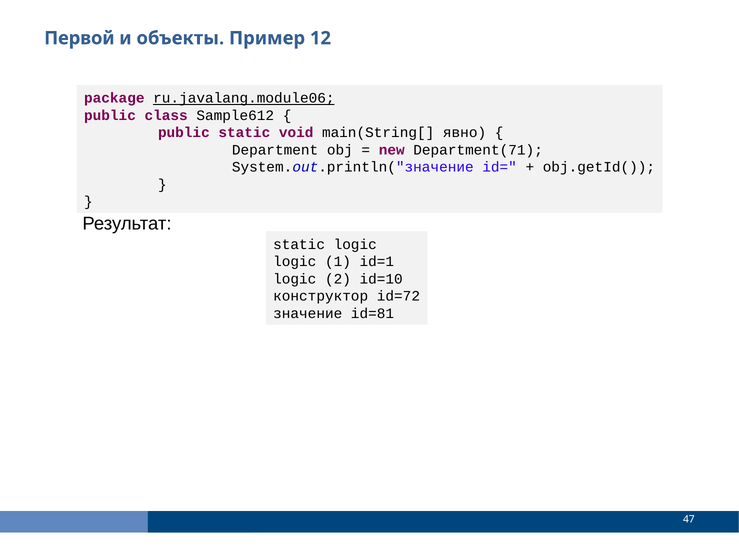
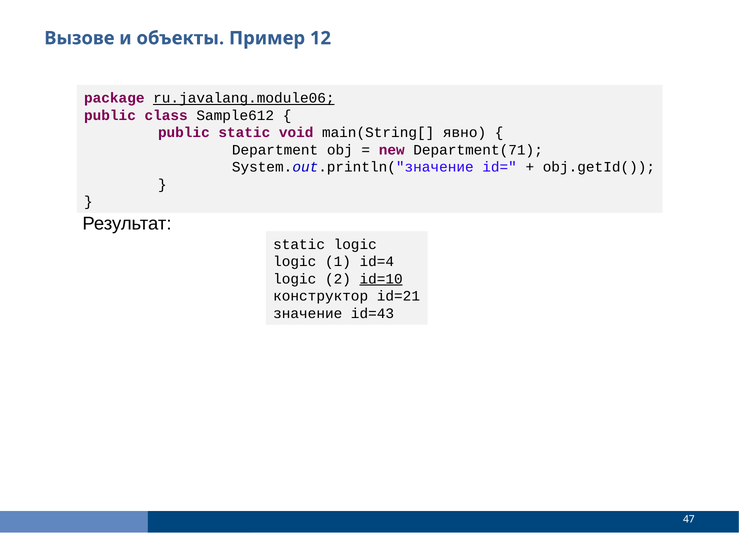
Первой: Первой -> Вызове
id=1: id=1 -> id=4
id=10 underline: none -> present
id=72: id=72 -> id=21
id=81: id=81 -> id=43
